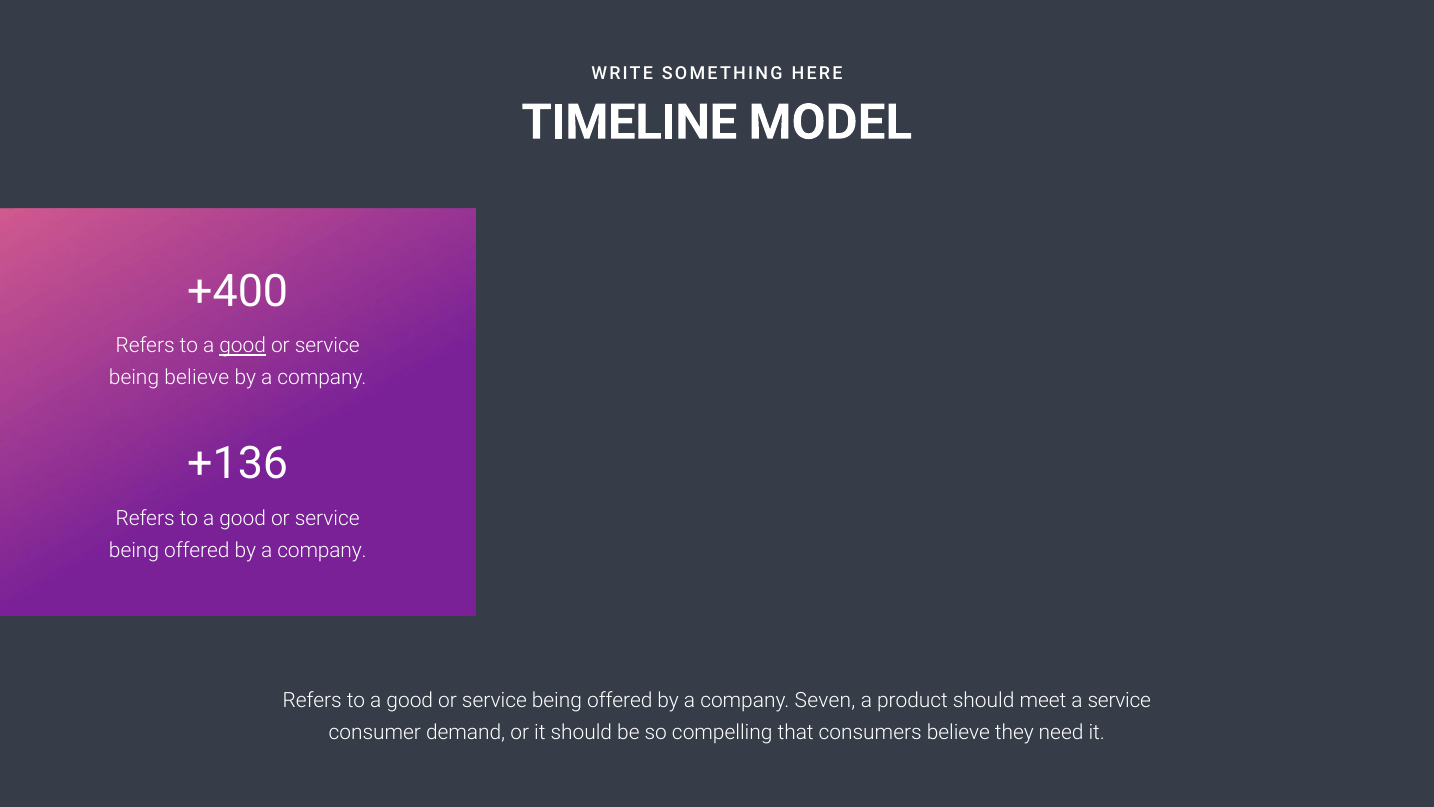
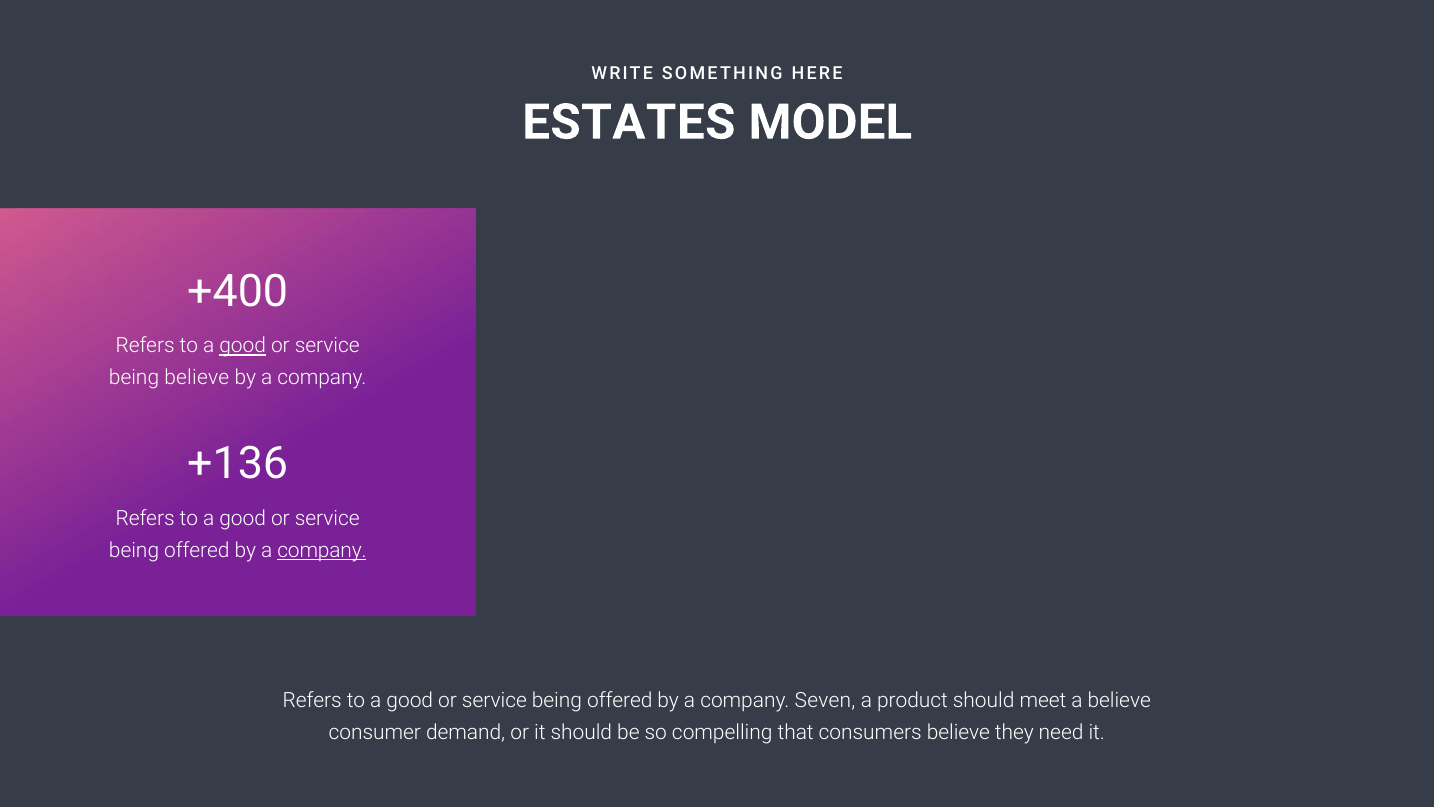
TIMELINE: TIMELINE -> ESTATES
company at (322, 550) underline: none -> present
a service: service -> believe
